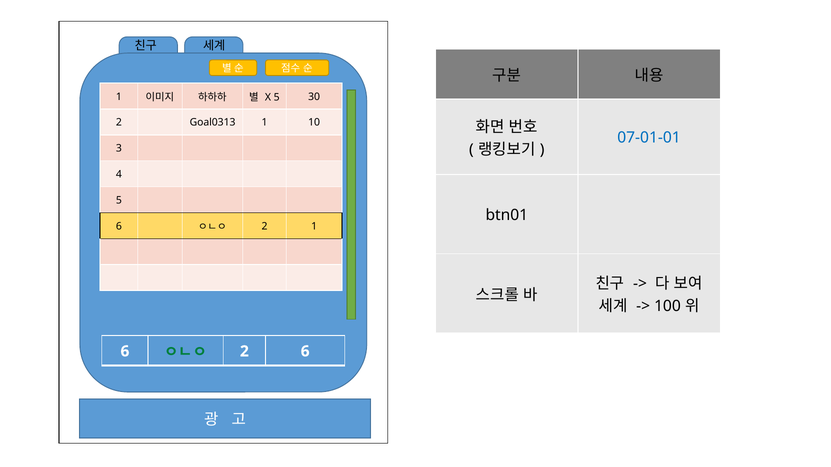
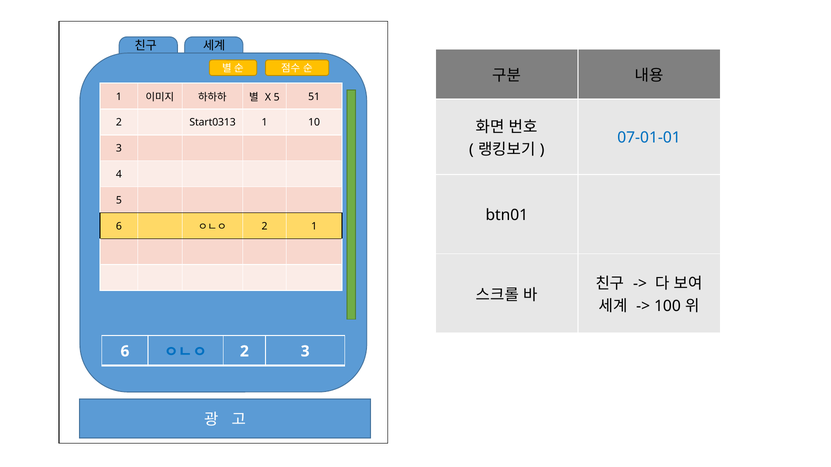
30: 30 -> 51
Goal0313: Goal0313 -> Start0313
ㅇㄴㅇ at (186, 352) colour: green -> blue
2 6: 6 -> 3
